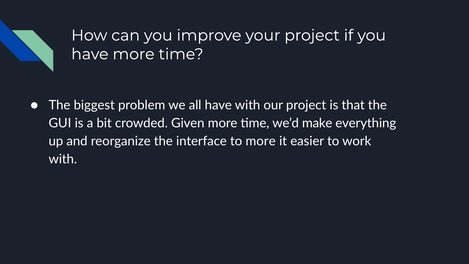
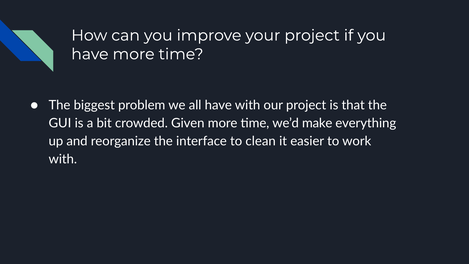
to more: more -> clean
